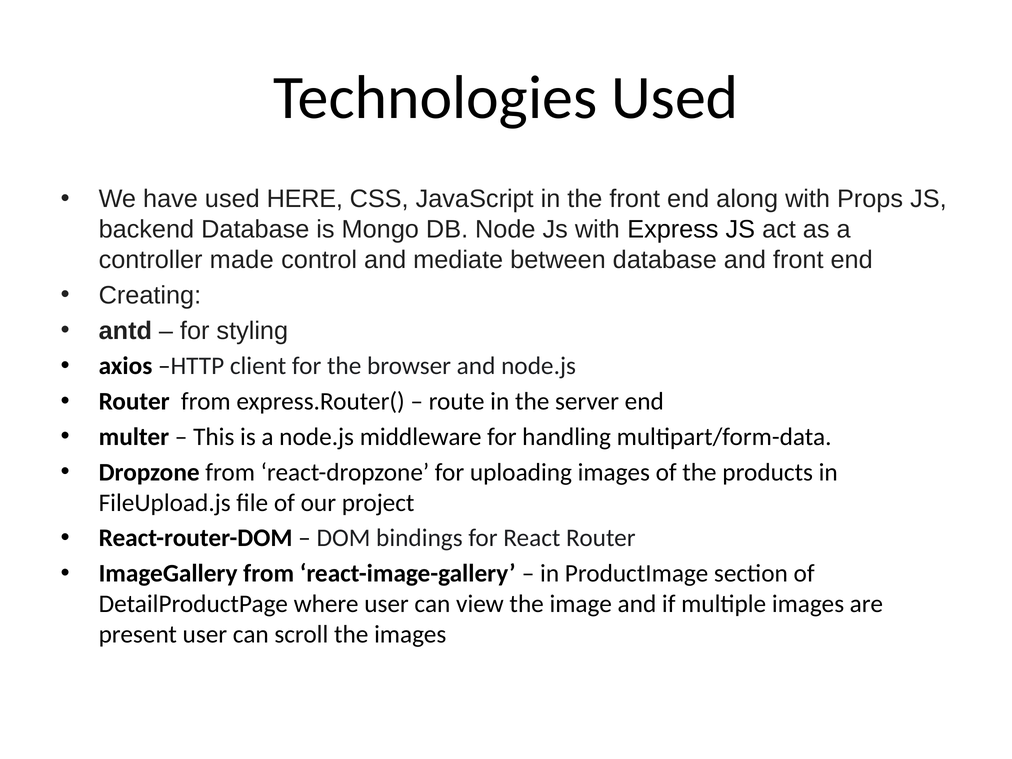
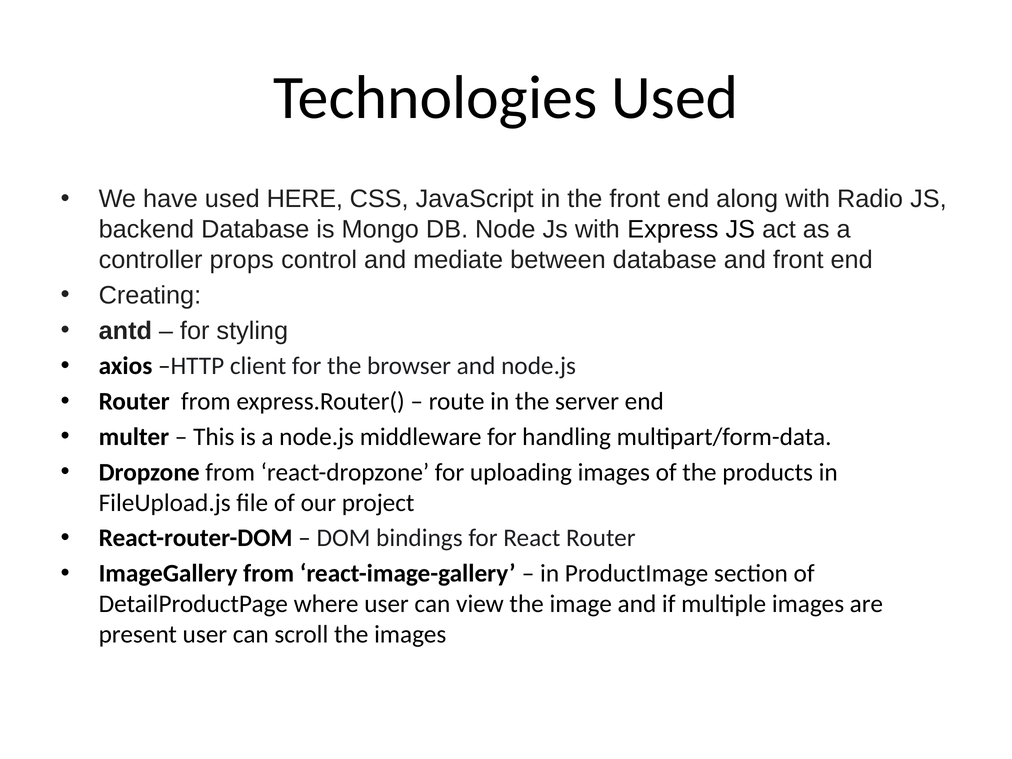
Props: Props -> Radio
made: made -> props
